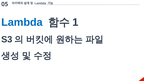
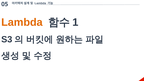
Lambda at (22, 22) colour: blue -> orange
